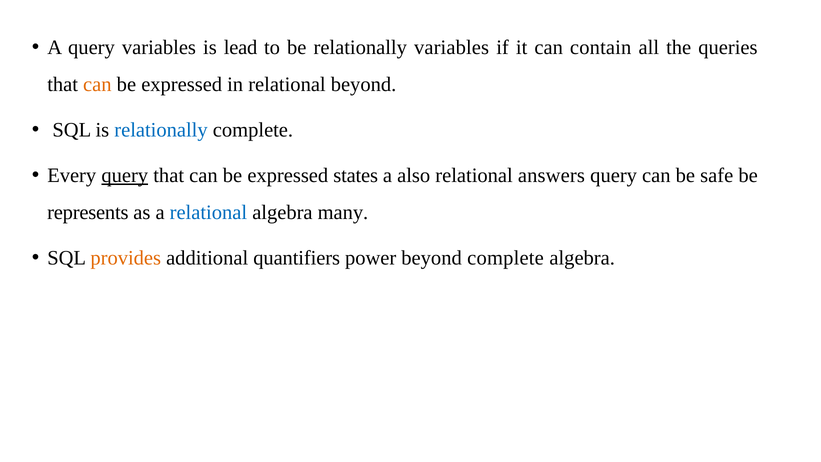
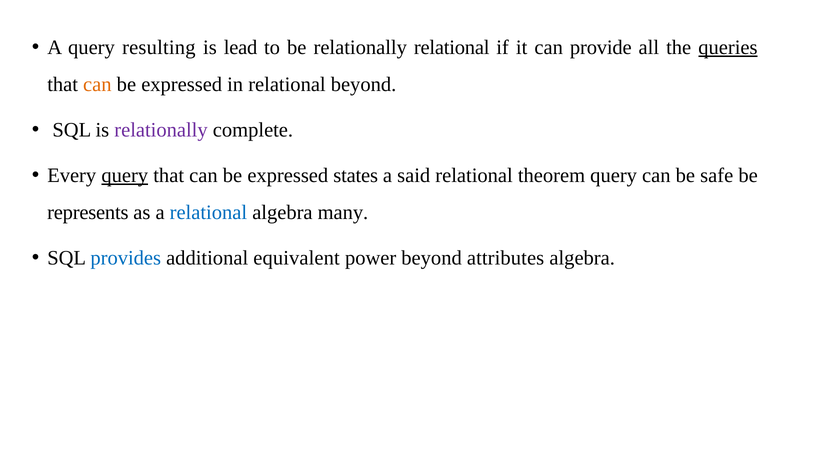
query variables: variables -> resulting
relationally variables: variables -> relational
contain: contain -> provide
queries underline: none -> present
relationally at (161, 130) colour: blue -> purple
also: also -> said
answers: answers -> theorem
provides colour: orange -> blue
quantifiers: quantifiers -> equivalent
beyond complete: complete -> attributes
